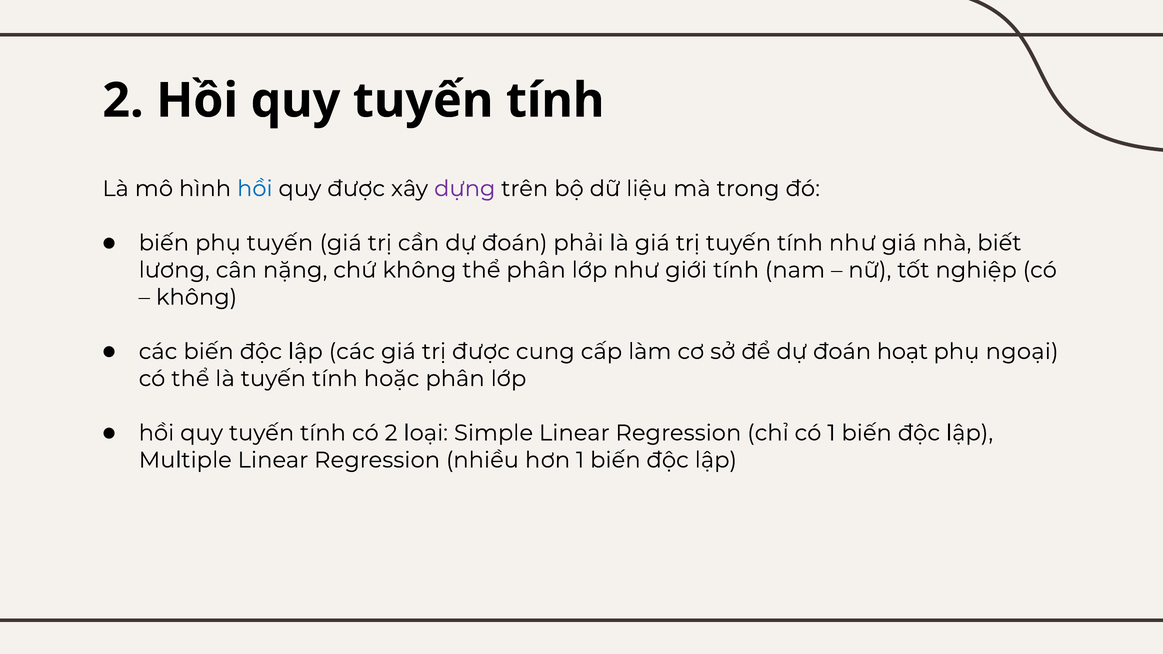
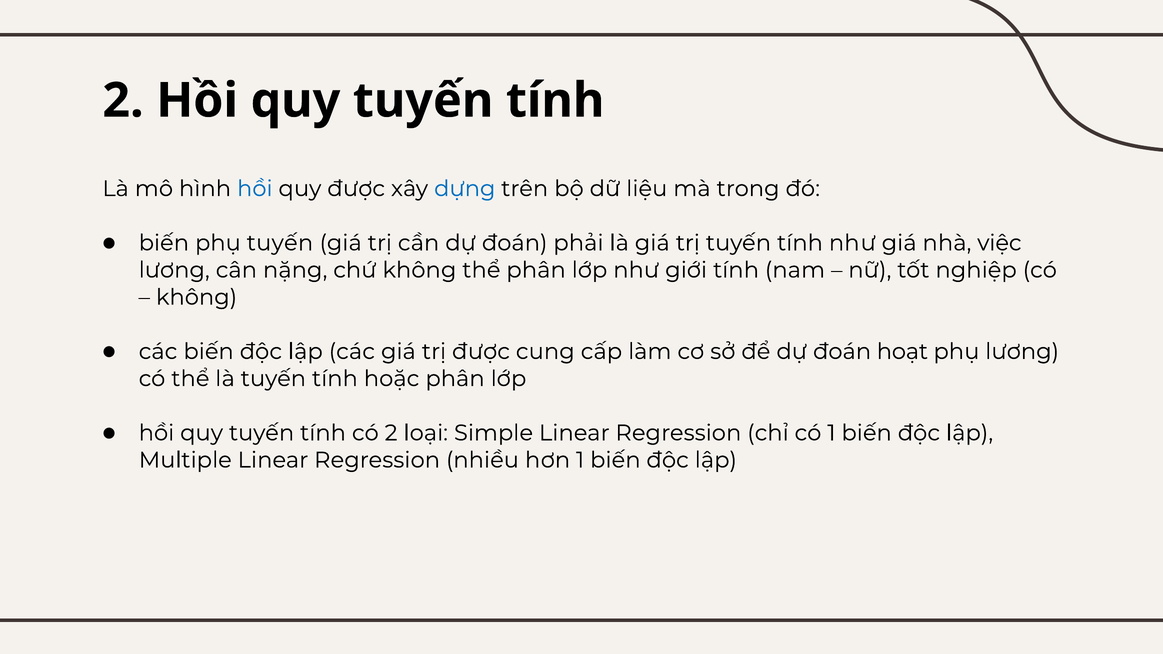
dựng colour: purple -> blue
biết: biết -> việc
phụ ngoại: ngoại -> lương
